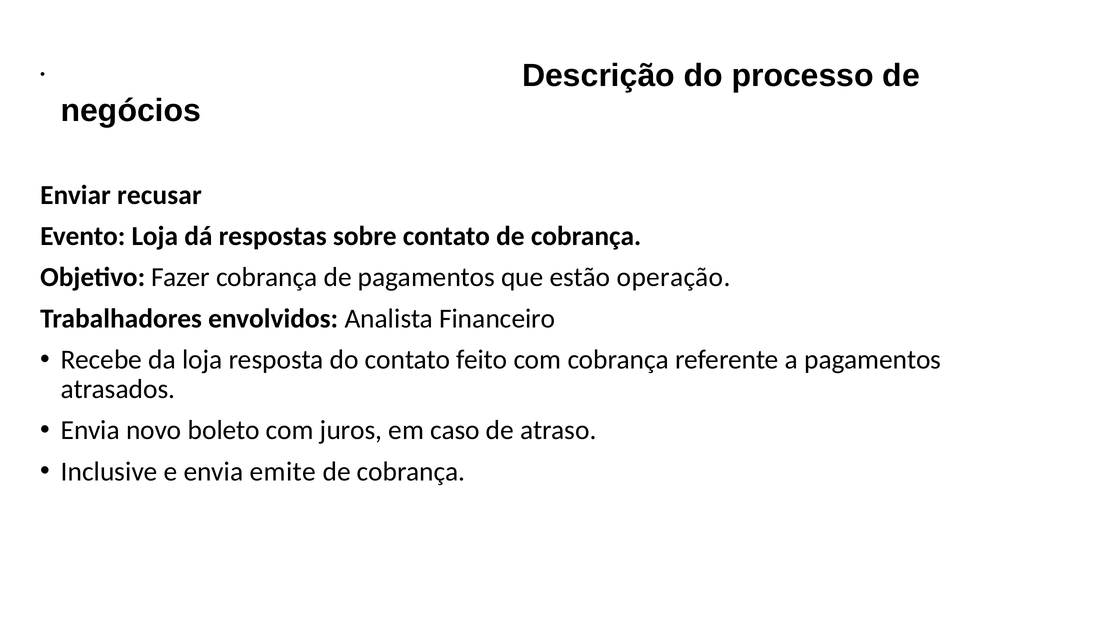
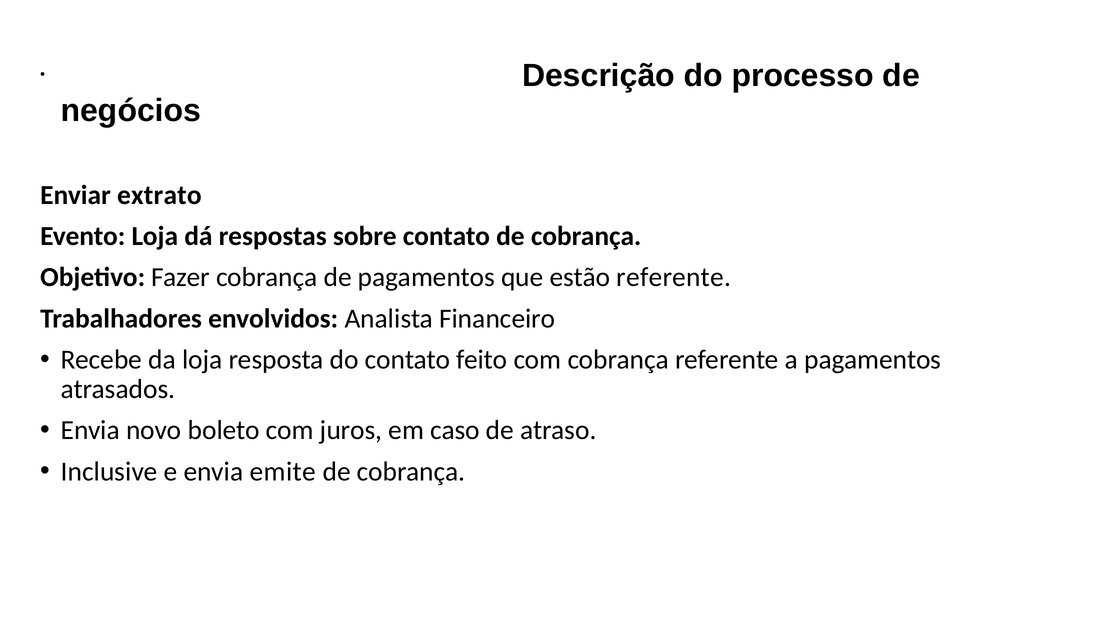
recusar: recusar -> extrato
estão operação: operação -> referente
